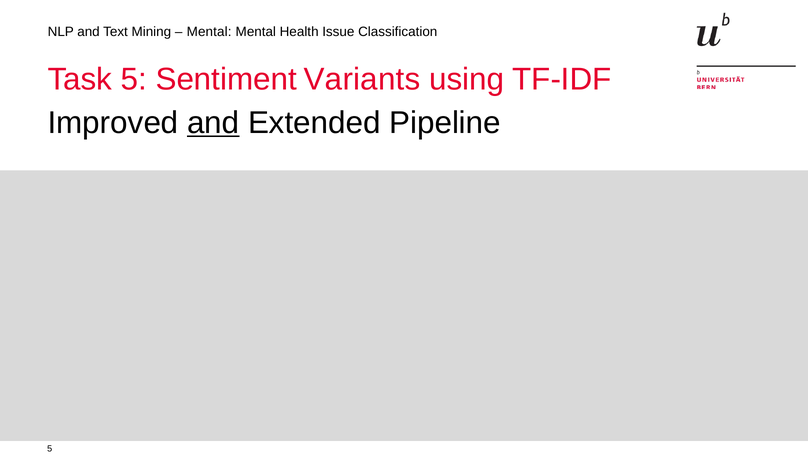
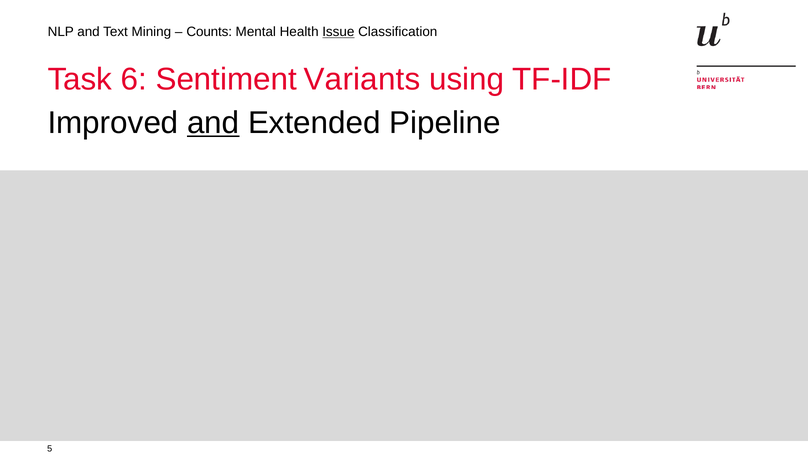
Mental at (209, 32): Mental -> Counts
Issue underline: none -> present
Task 5: 5 -> 6
